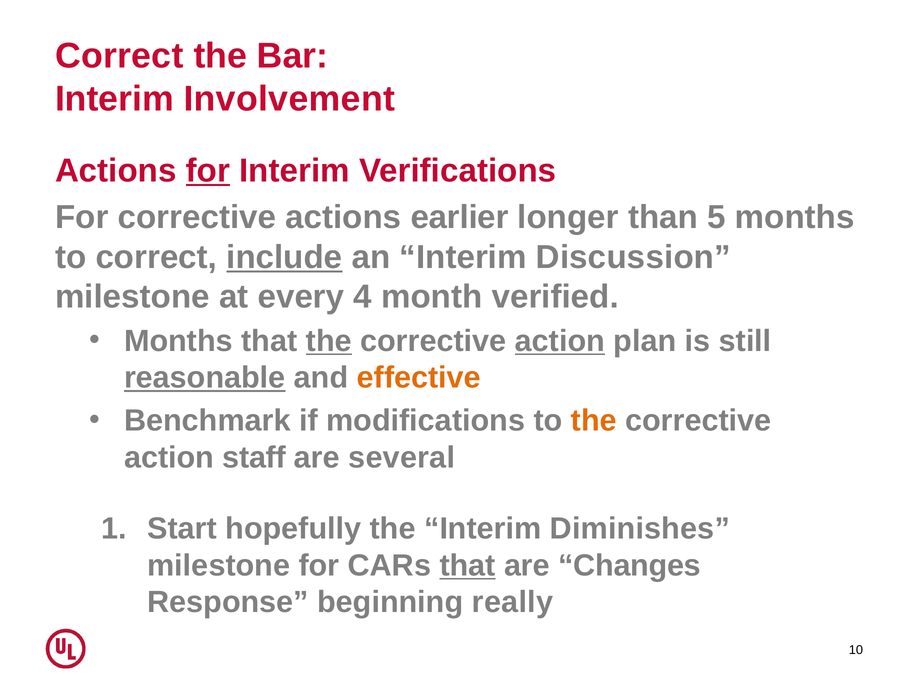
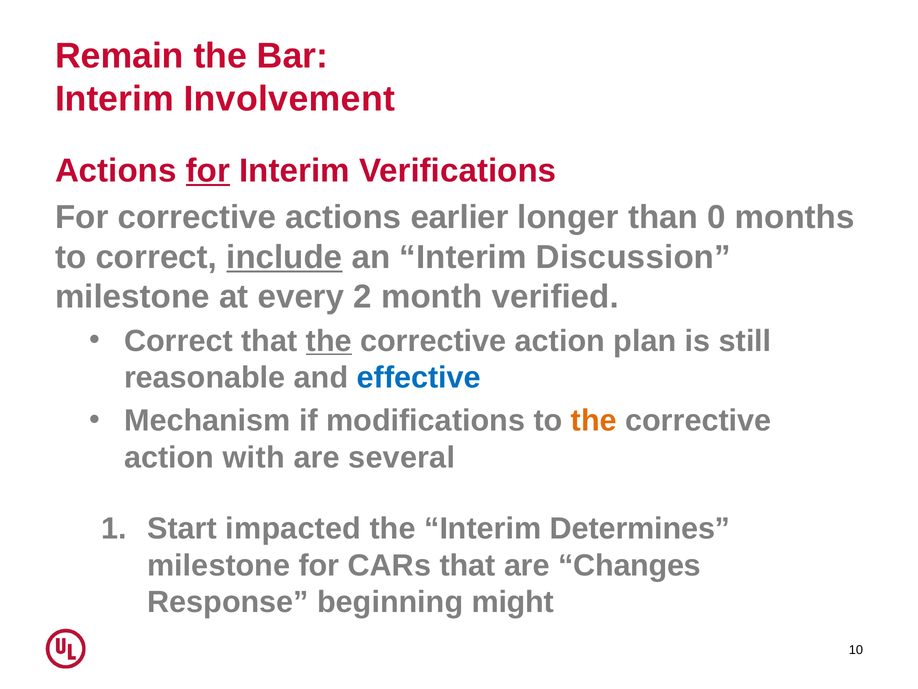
Correct at (119, 56): Correct -> Remain
5: 5 -> 0
4: 4 -> 2
Months at (178, 341): Months -> Correct
action at (560, 341) underline: present -> none
reasonable underline: present -> none
effective colour: orange -> blue
Benchmark: Benchmark -> Mechanism
staff: staff -> with
hopefully: hopefully -> impacted
Diminishes: Diminishes -> Determines
that at (468, 565) underline: present -> none
really: really -> might
